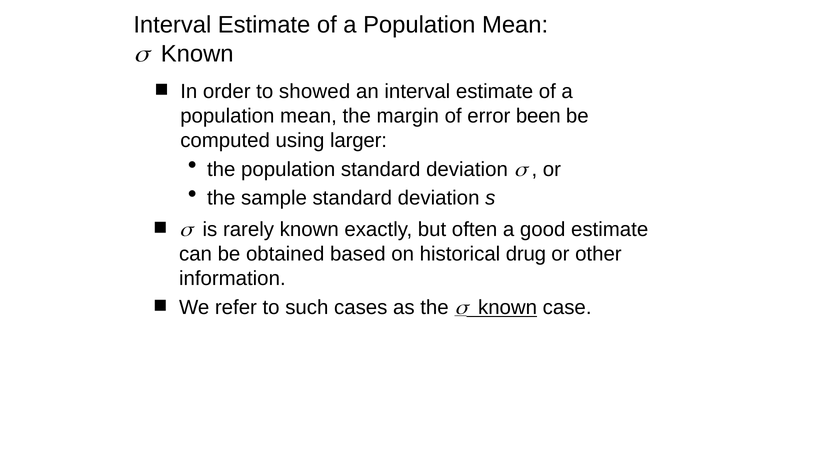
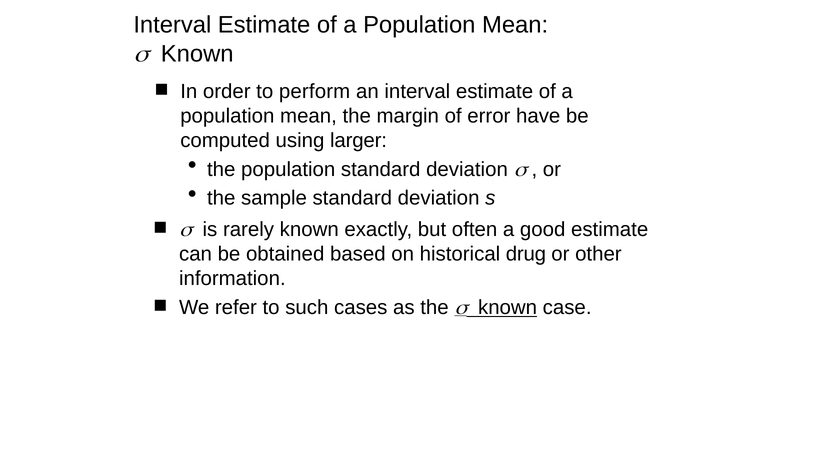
showed: showed -> perform
been: been -> have
